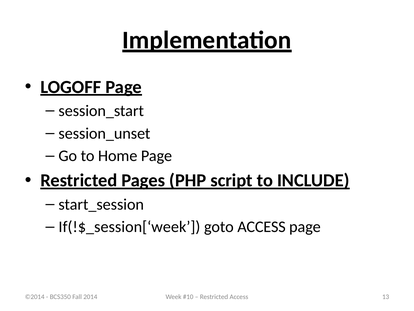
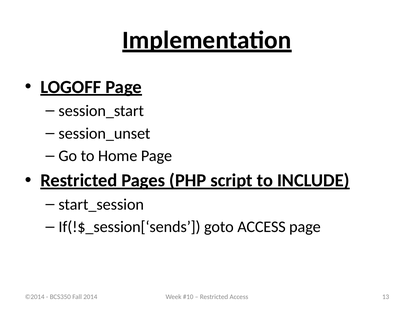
If(!$_session[‘week: If(!$_session[‘week -> If(!$_session[‘sends
